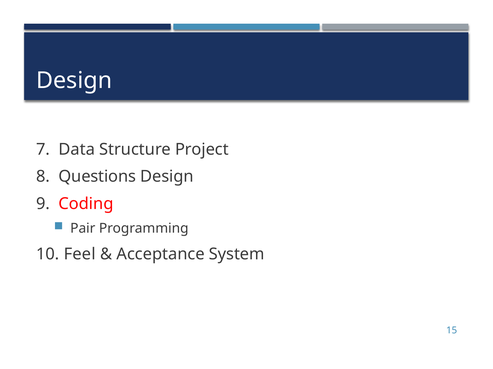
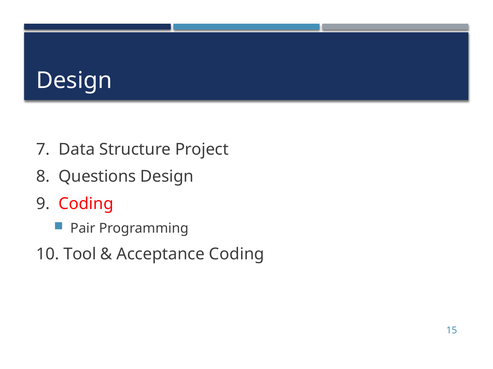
Feel: Feel -> Tool
Acceptance System: System -> Coding
